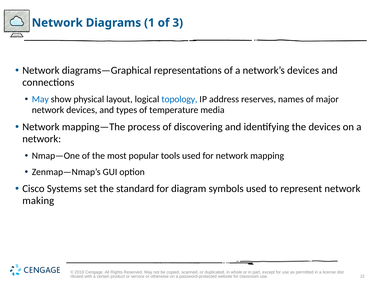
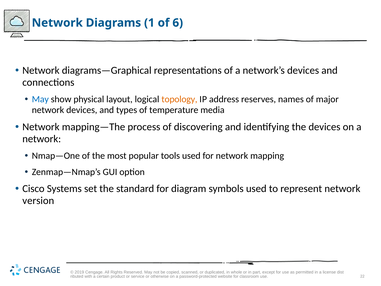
3: 3 -> 6
topology colour: blue -> orange
making: making -> version
